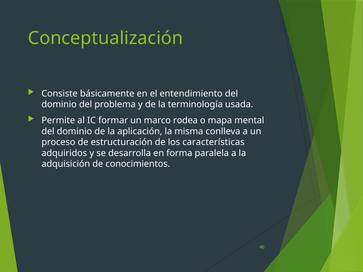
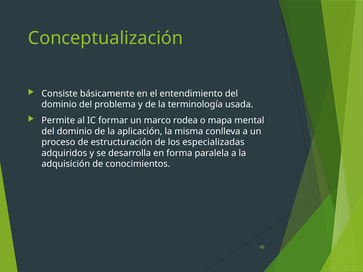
características: características -> especializadas
